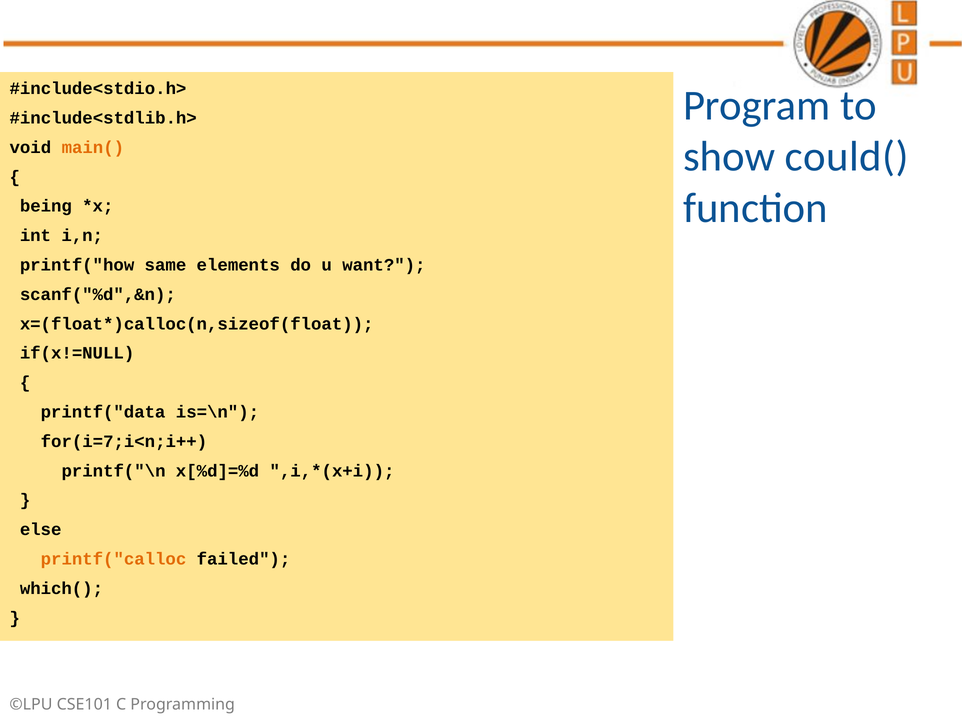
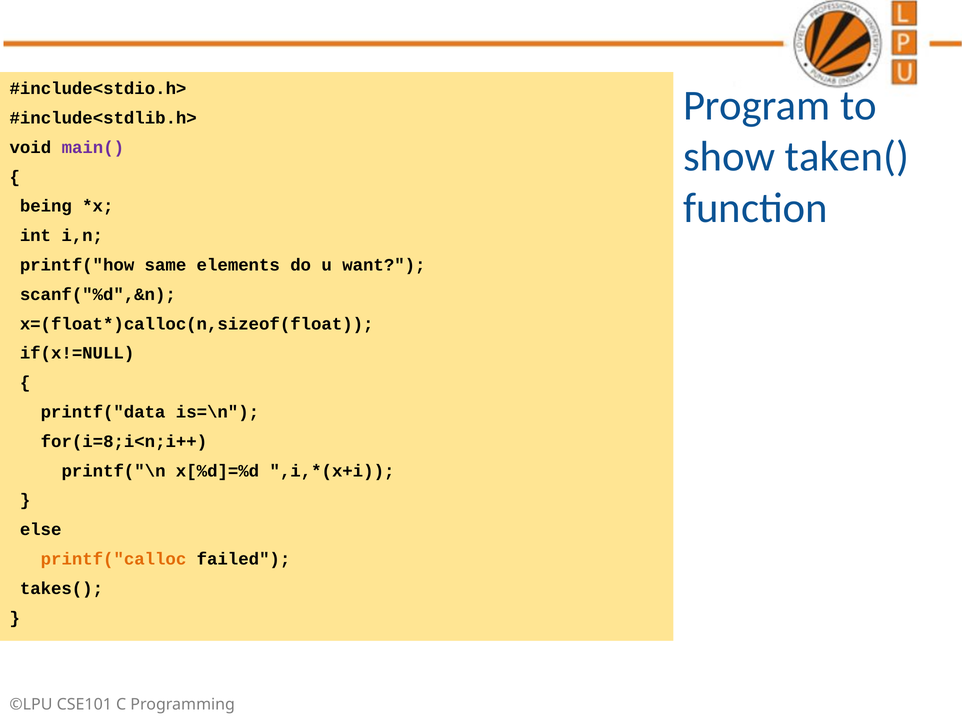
could(: could( -> taken(
main( colour: orange -> purple
for(i=7;i<n;i++: for(i=7;i<n;i++ -> for(i=8;i<n;i++
which(: which( -> takes(
